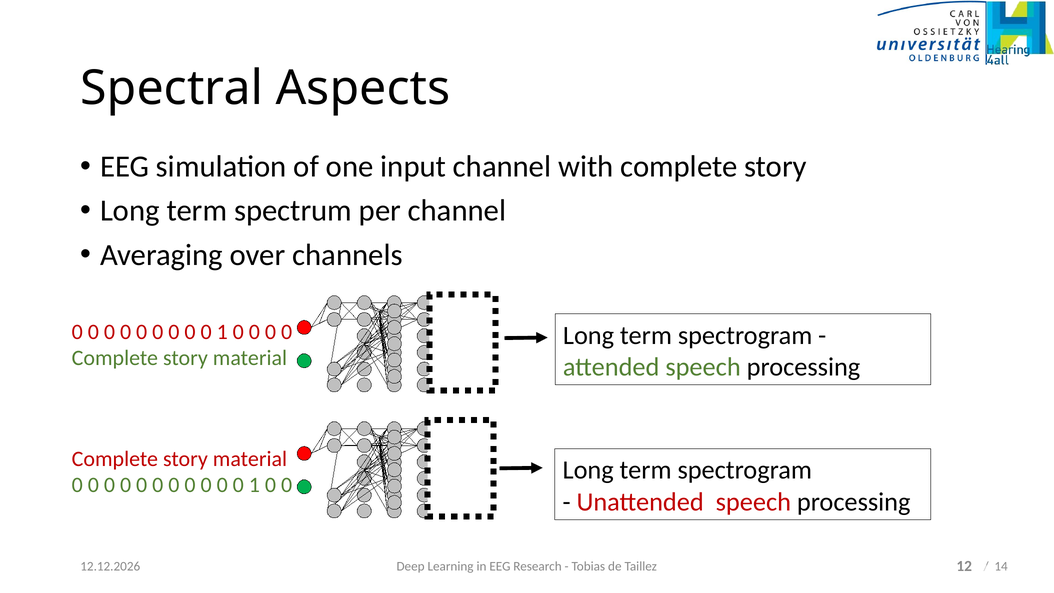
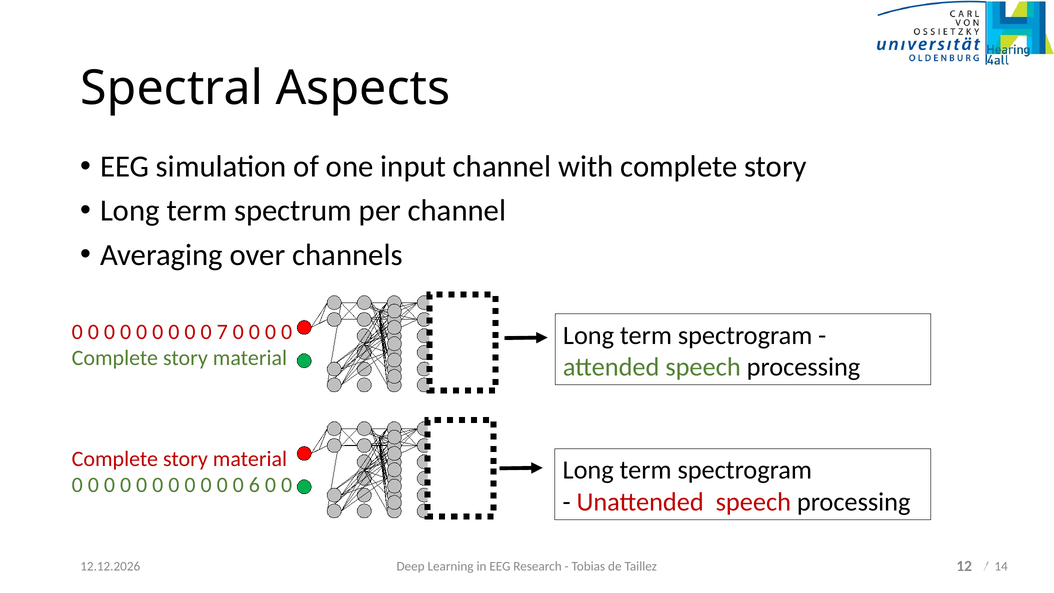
1 at (222, 332): 1 -> 7
1 at (254, 485): 1 -> 6
